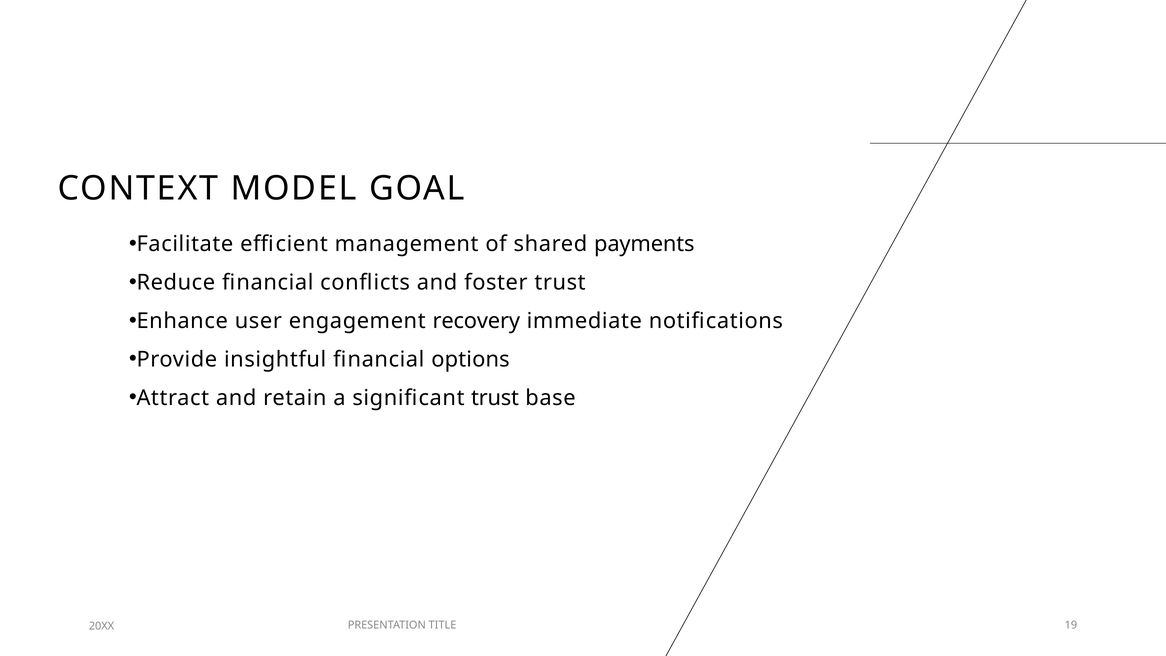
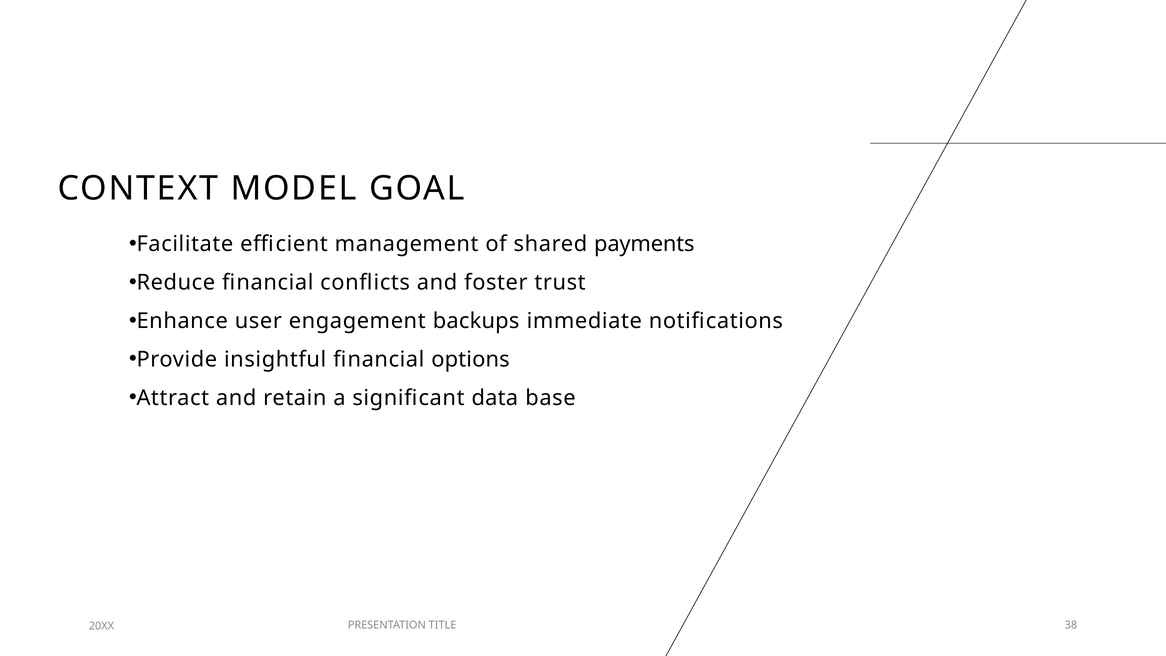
recovery: recovery -> backups
significant trust: trust -> data
19: 19 -> 38
